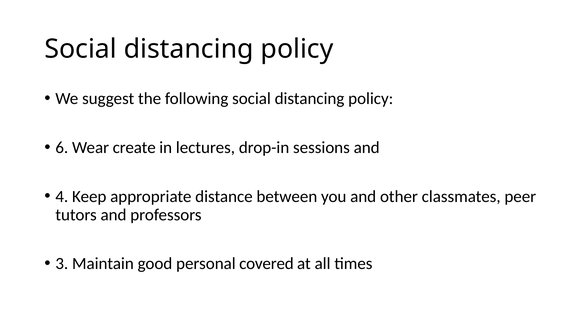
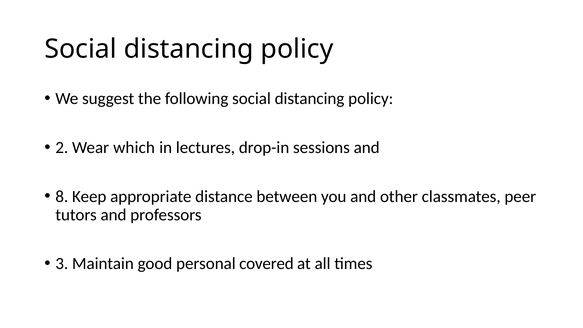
6: 6 -> 2
create: create -> which
4: 4 -> 8
